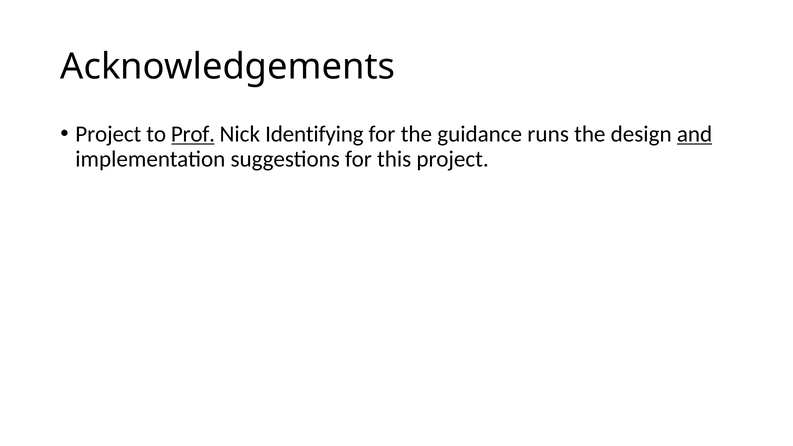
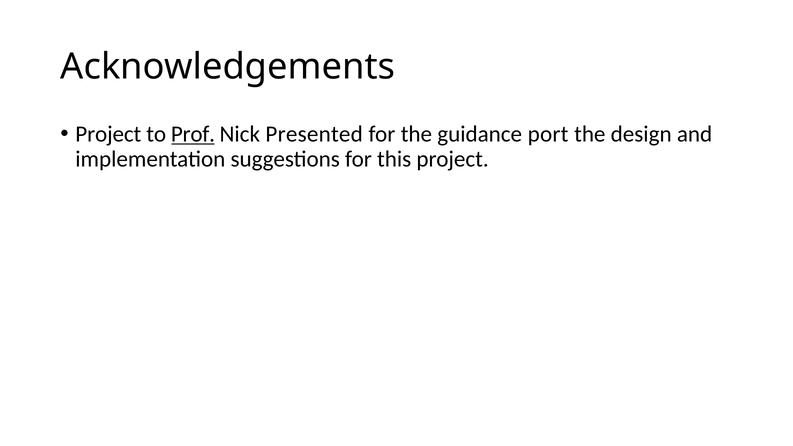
Identifying: Identifying -> Presented
runs: runs -> port
and underline: present -> none
